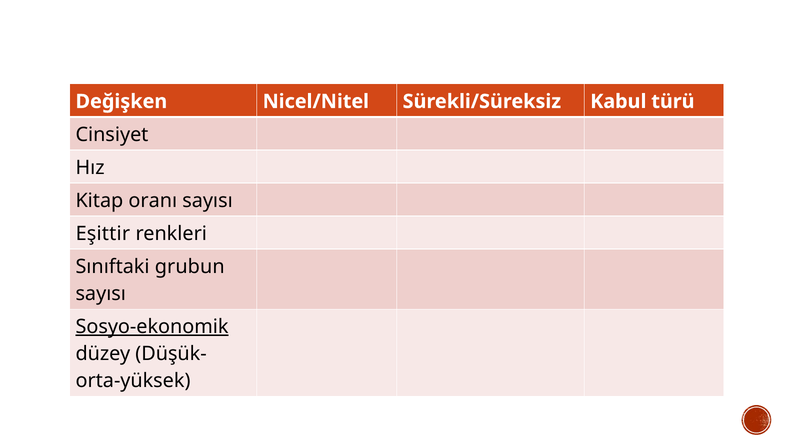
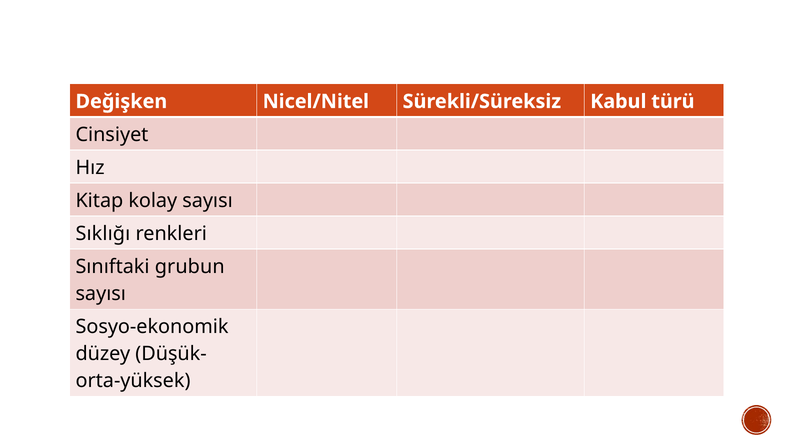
oranı: oranı -> kolay
Eşittir: Eşittir -> Sıklığı
Sosyo-ekonomik underline: present -> none
